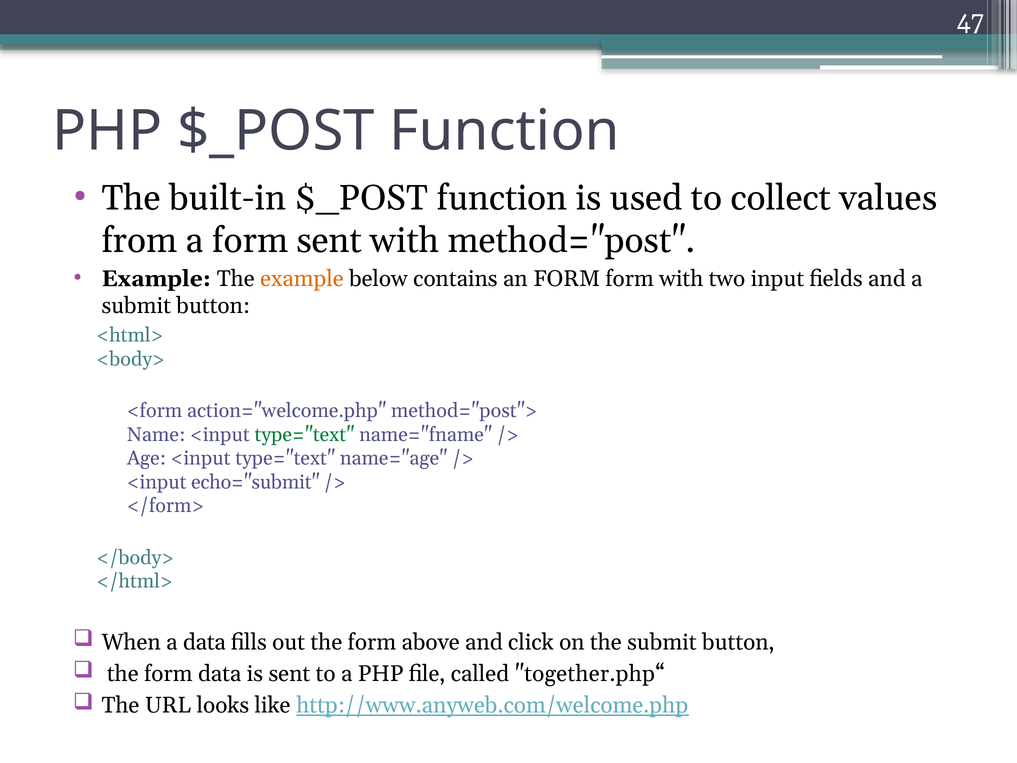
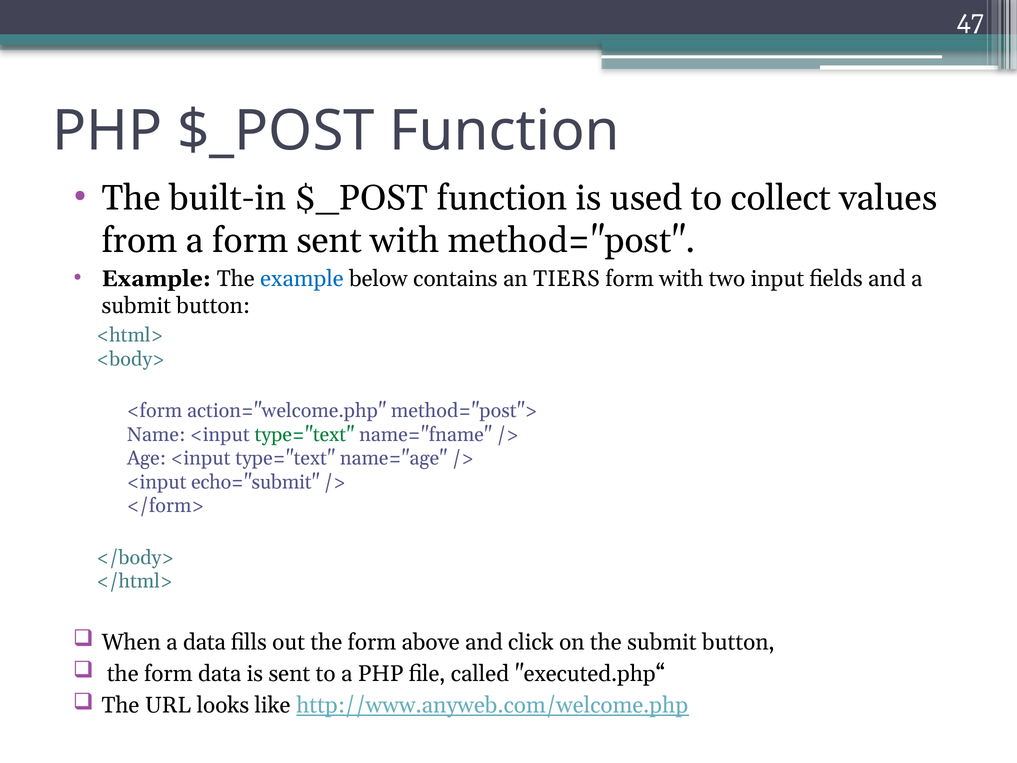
example at (302, 279) colour: orange -> blue
an FORM: FORM -> TIERS
together.php“: together.php“ -> executed.php“
